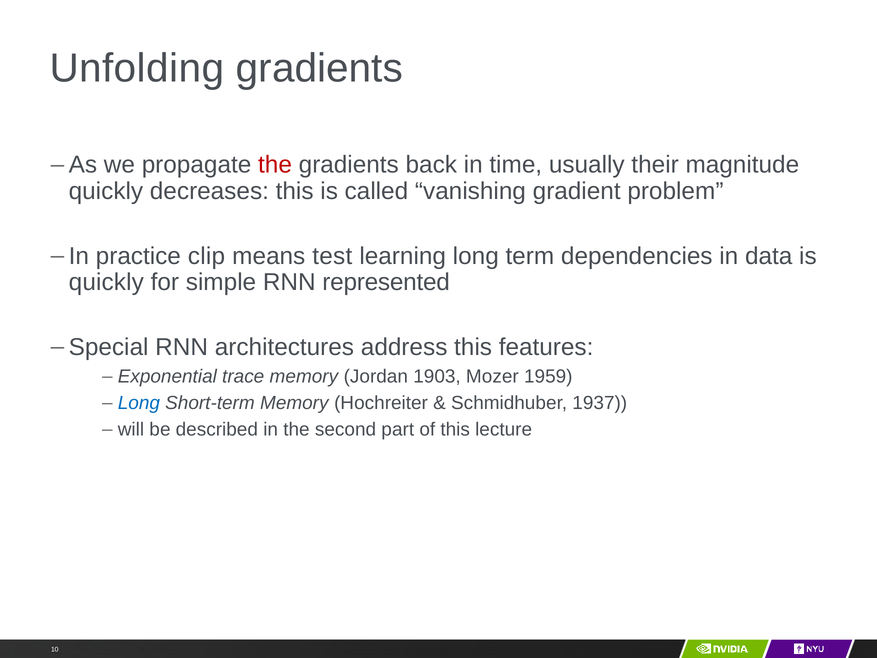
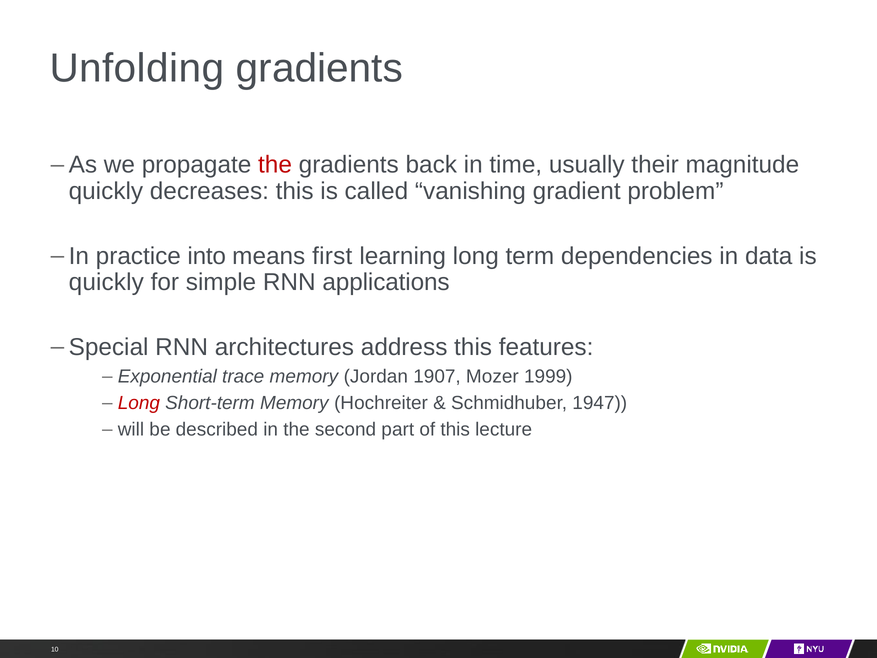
clip: clip -> into
test: test -> first
represented: represented -> applications
1903: 1903 -> 1907
1959: 1959 -> 1999
Long at (139, 403) colour: blue -> red
1937: 1937 -> 1947
